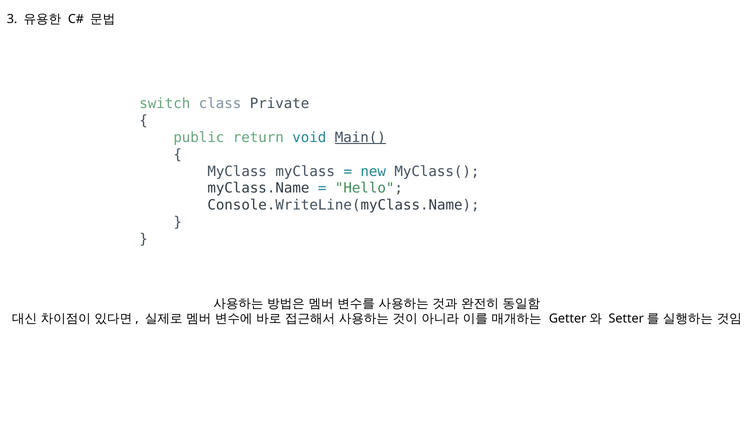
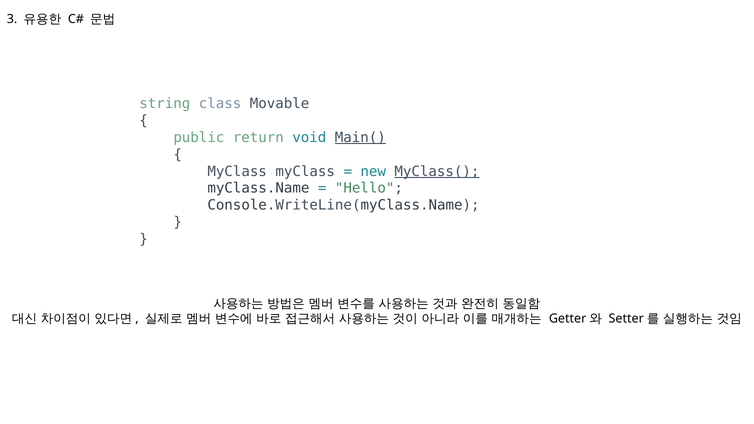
switch: switch -> string
Private: Private -> Movable
MyClass( underline: none -> present
